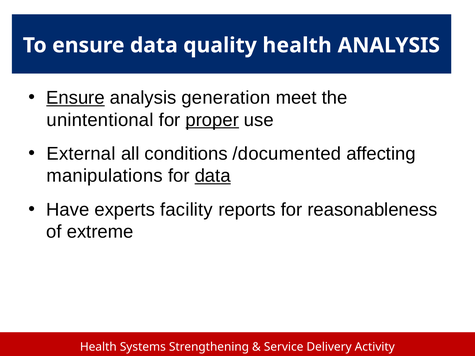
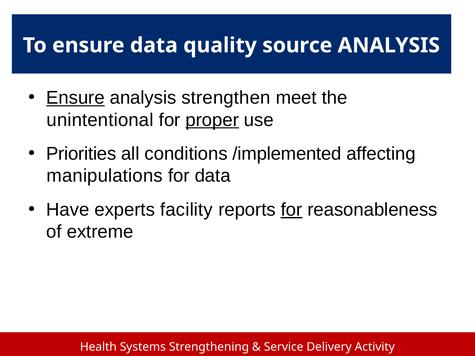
quality health: health -> source
generation: generation -> strengthen
External: External -> Priorities
/documented: /documented -> /implemented
data at (213, 176) underline: present -> none
for at (292, 210) underline: none -> present
